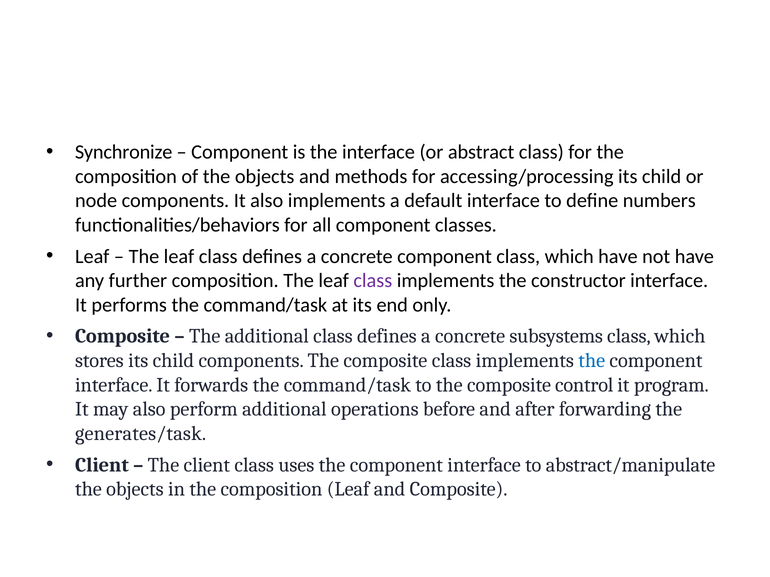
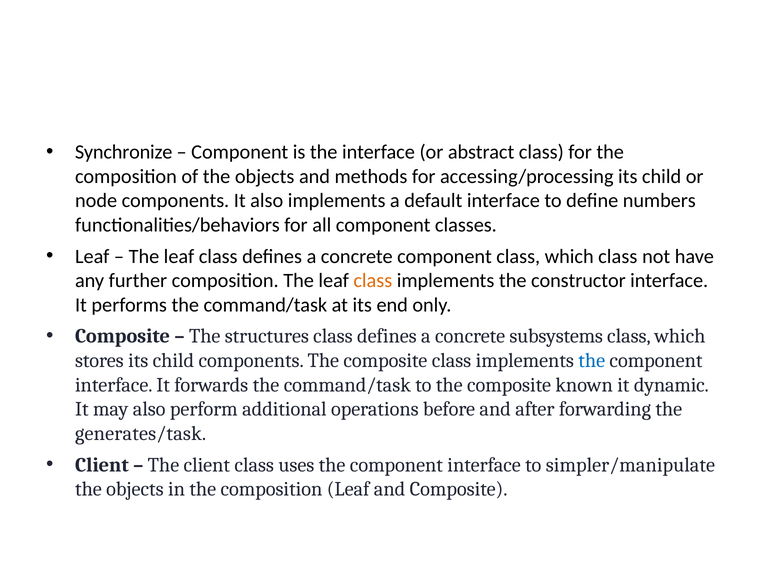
which have: have -> class
class at (373, 281) colour: purple -> orange
The additional: additional -> structures
control: control -> known
program: program -> dynamic
abstract/manipulate: abstract/manipulate -> simpler/manipulate
